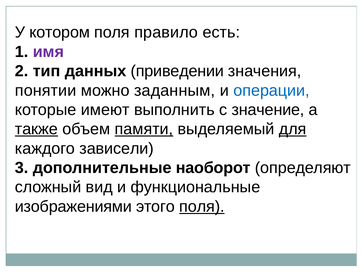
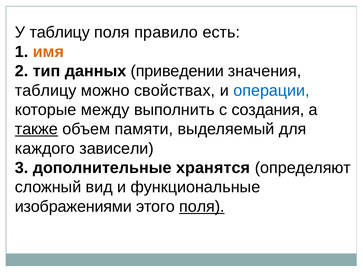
У котором: котором -> таблицу
имя colour: purple -> orange
понятии at (46, 91): понятии -> таблицу
заданным: заданным -> свойствах
имеют: имеют -> между
значение: значение -> создания
памяти underline: present -> none
для underline: present -> none
наоборот: наоборот -> хранятся
